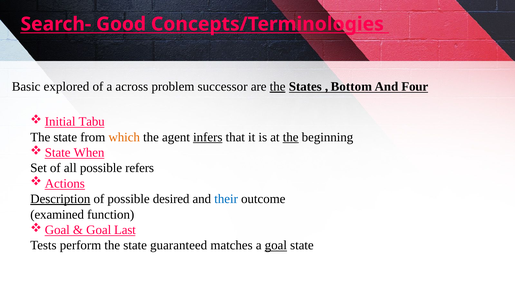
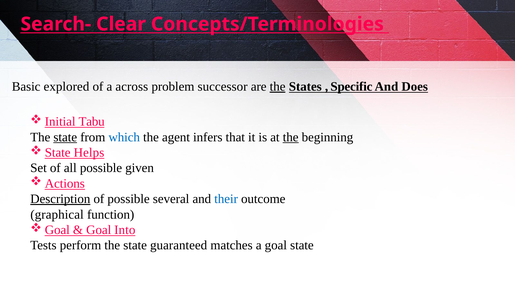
Good: Good -> Clear
Bottom: Bottom -> Specific
Four: Four -> Does
state at (65, 137) underline: none -> present
which colour: orange -> blue
infers underline: present -> none
When: When -> Helps
refers: refers -> given
desired: desired -> several
examined: examined -> graphical
Last: Last -> Into
goal at (276, 245) underline: present -> none
